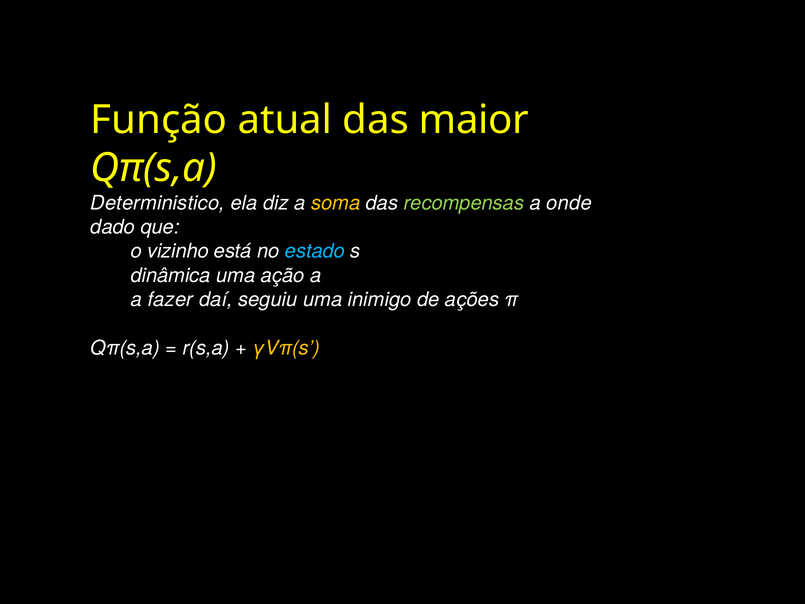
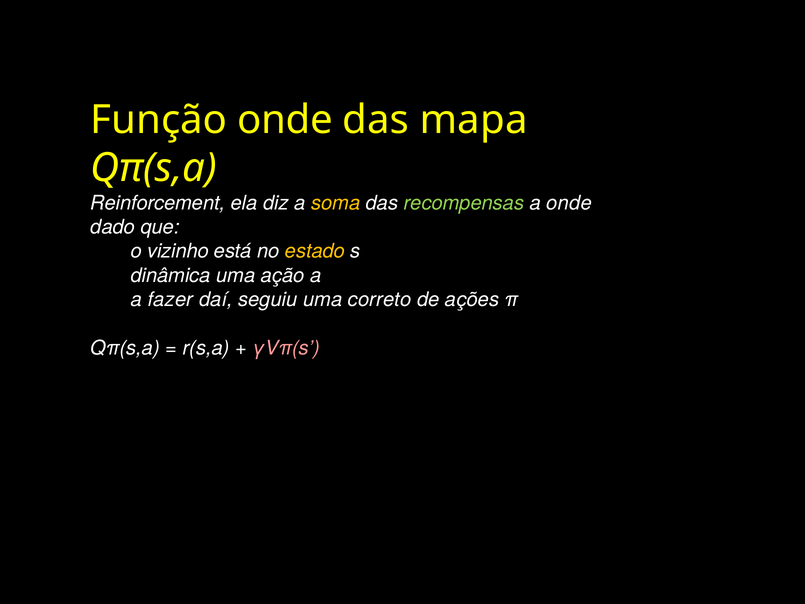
Função atual: atual -> onde
maior: maior -> mapa
Deterministico: Deterministico -> Reinforcement
estado colour: light blue -> yellow
inimigo: inimigo -> correto
γVπ(s colour: yellow -> pink
